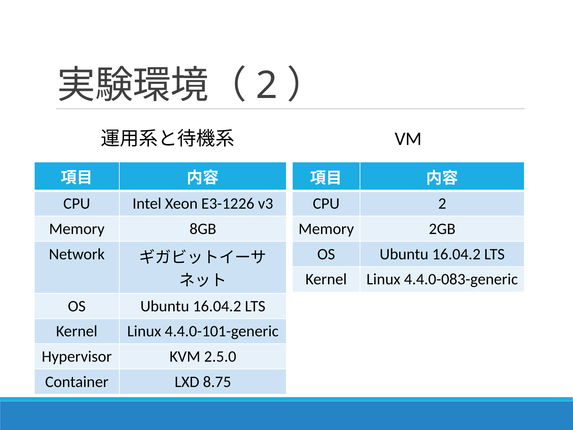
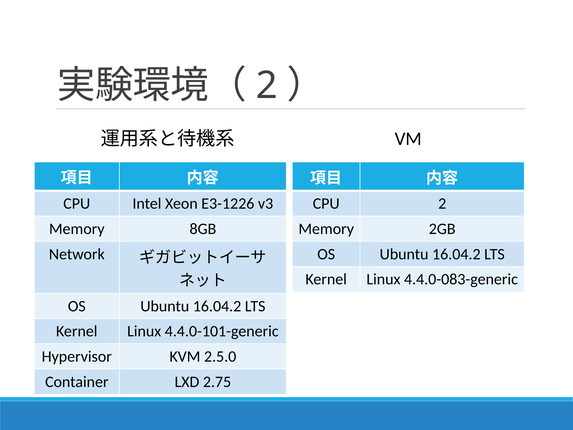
8.75: 8.75 -> 2.75
